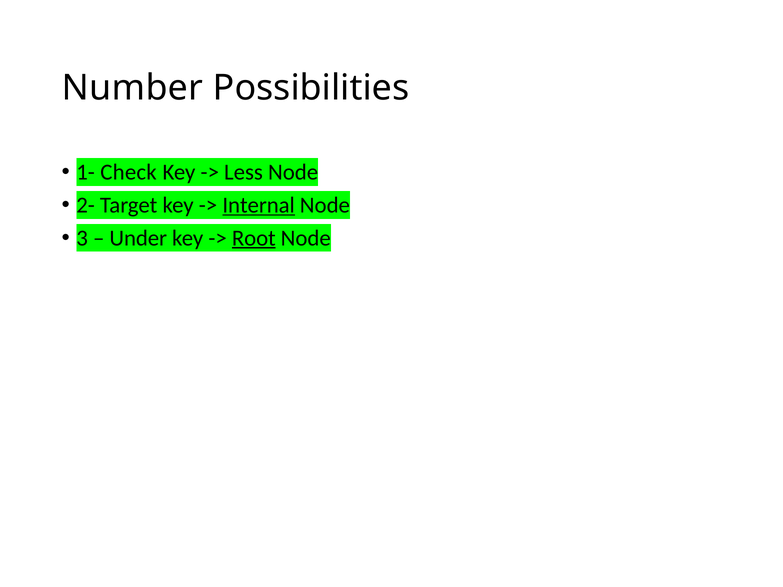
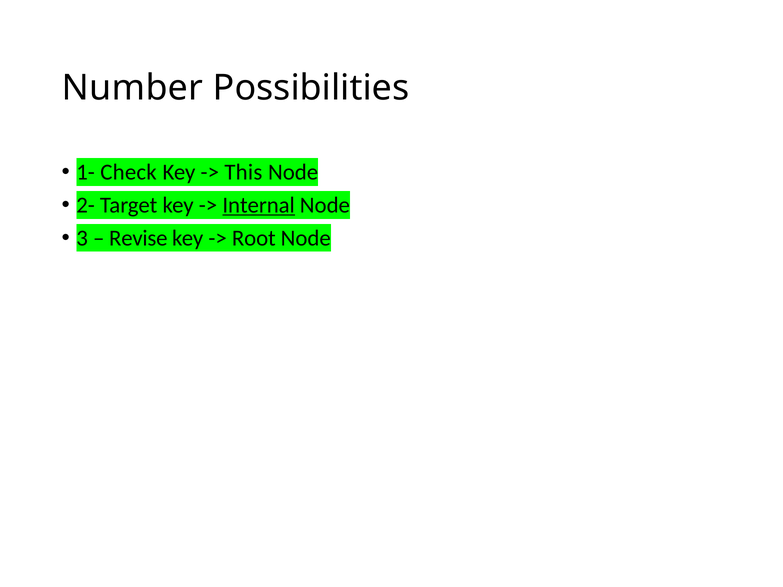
Less: Less -> This
Under: Under -> Revise
Root underline: present -> none
